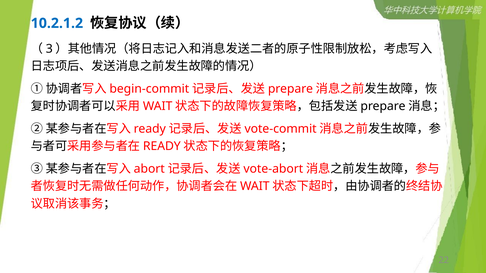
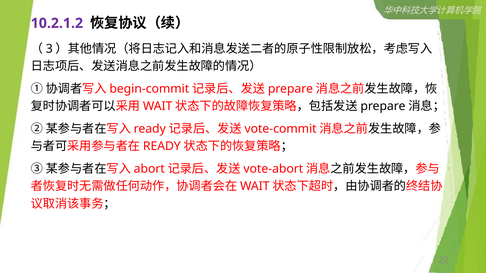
10.2.1.2 colour: blue -> purple
